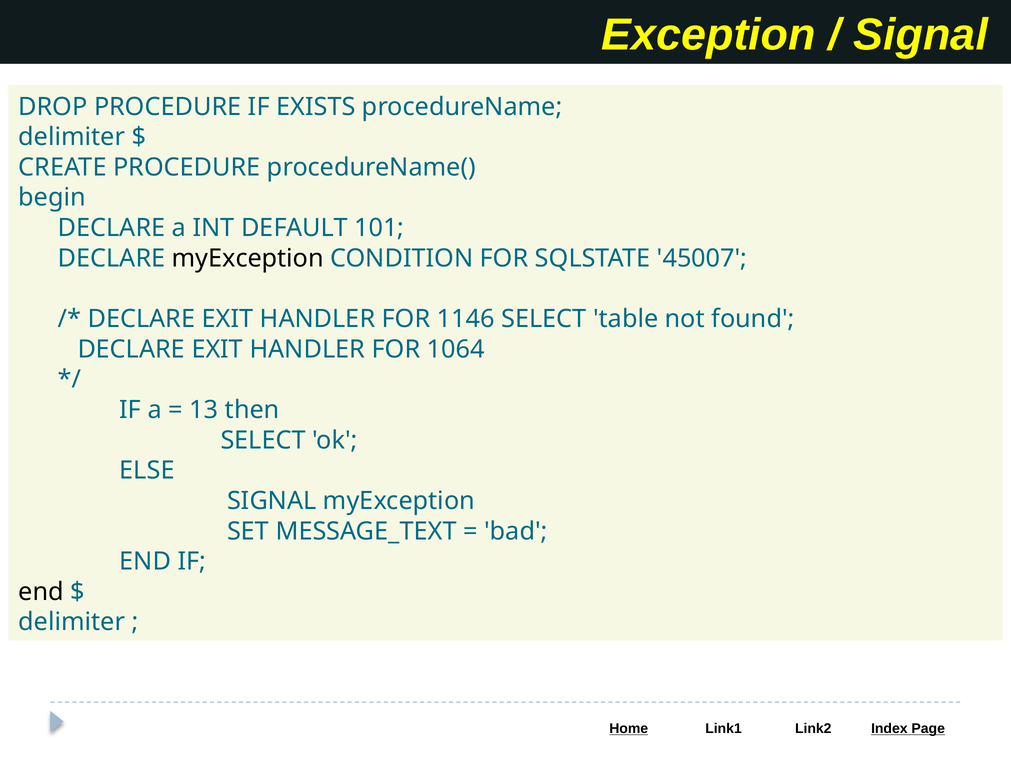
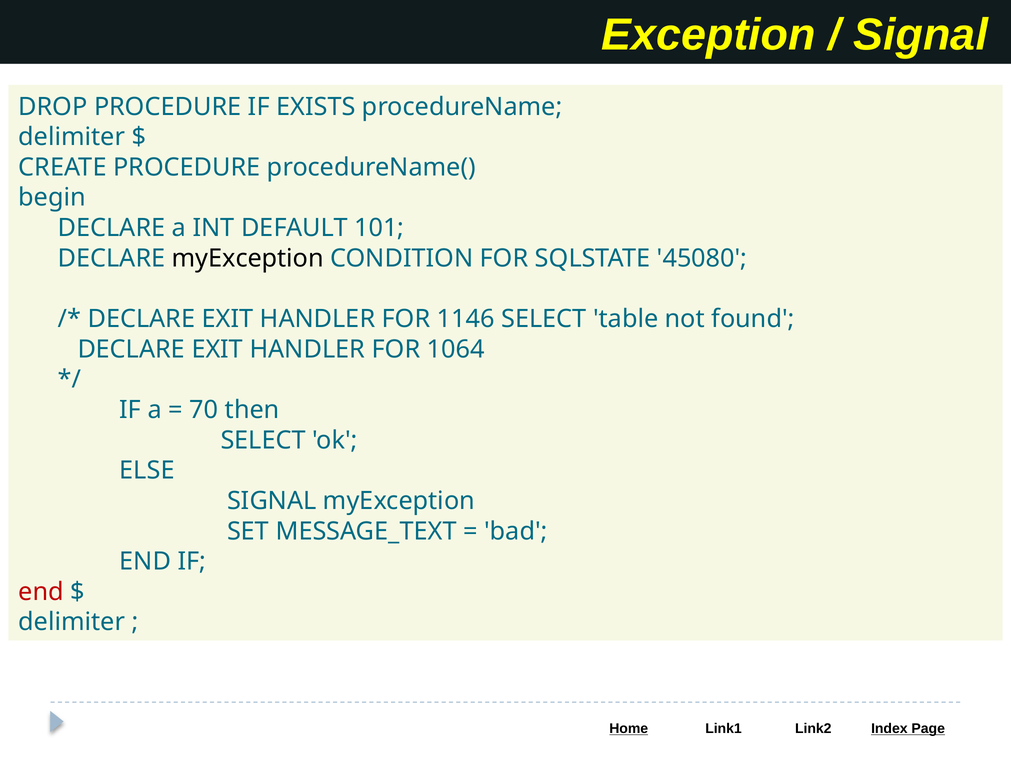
45007: 45007 -> 45080
13: 13 -> 70
end at (41, 592) colour: black -> red
